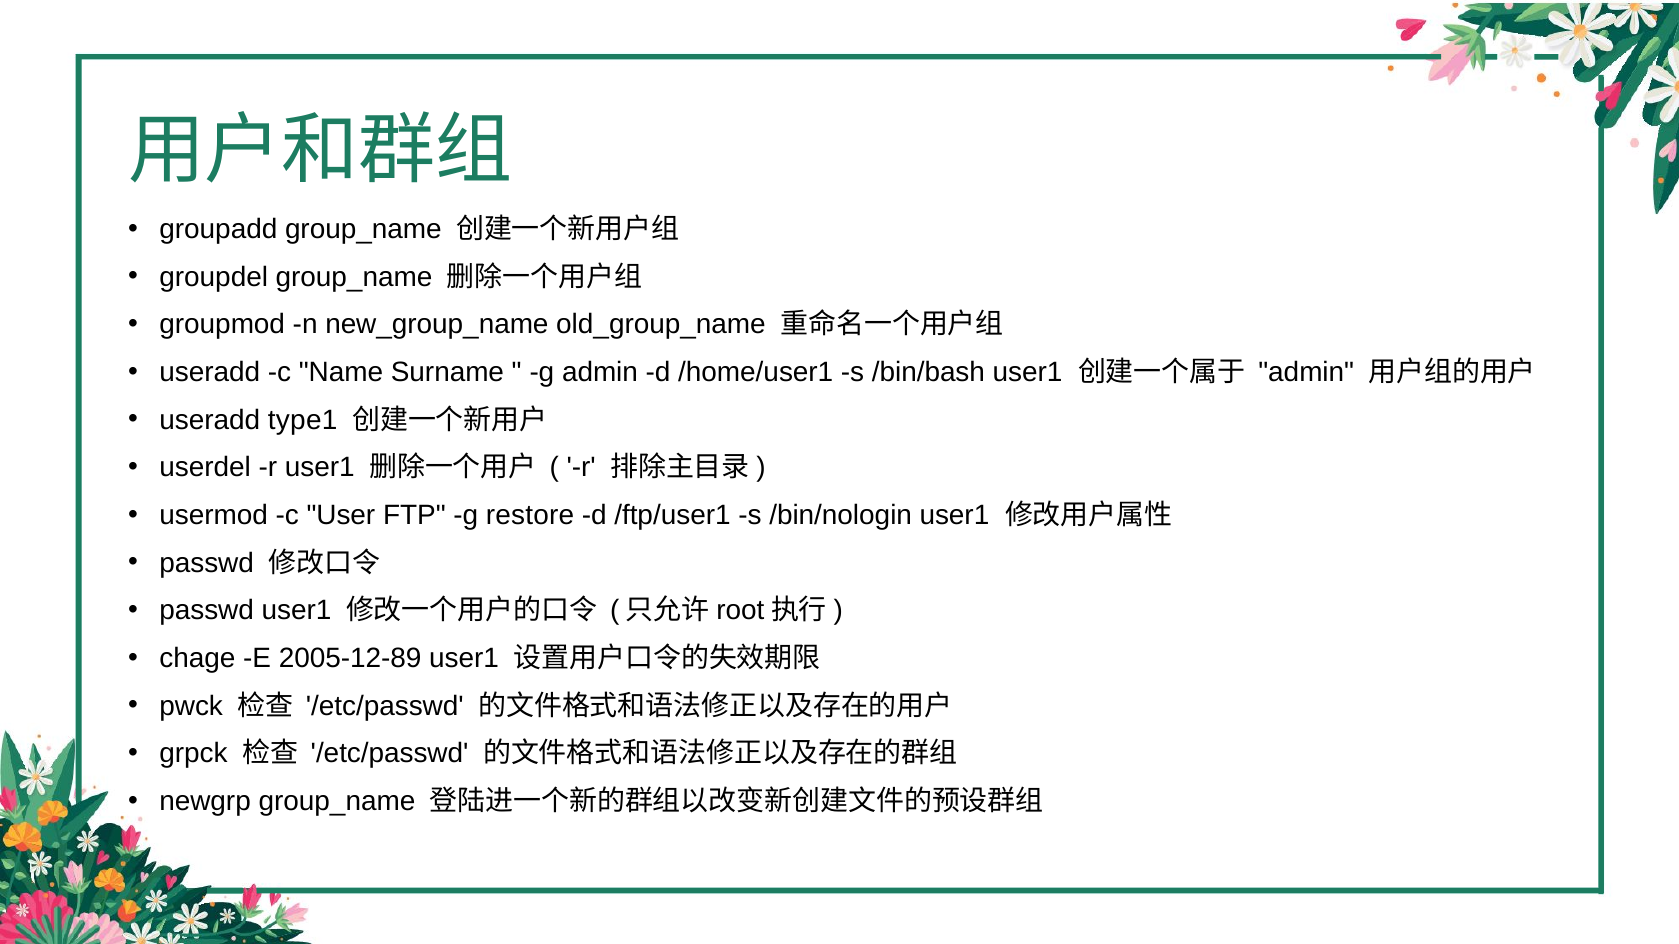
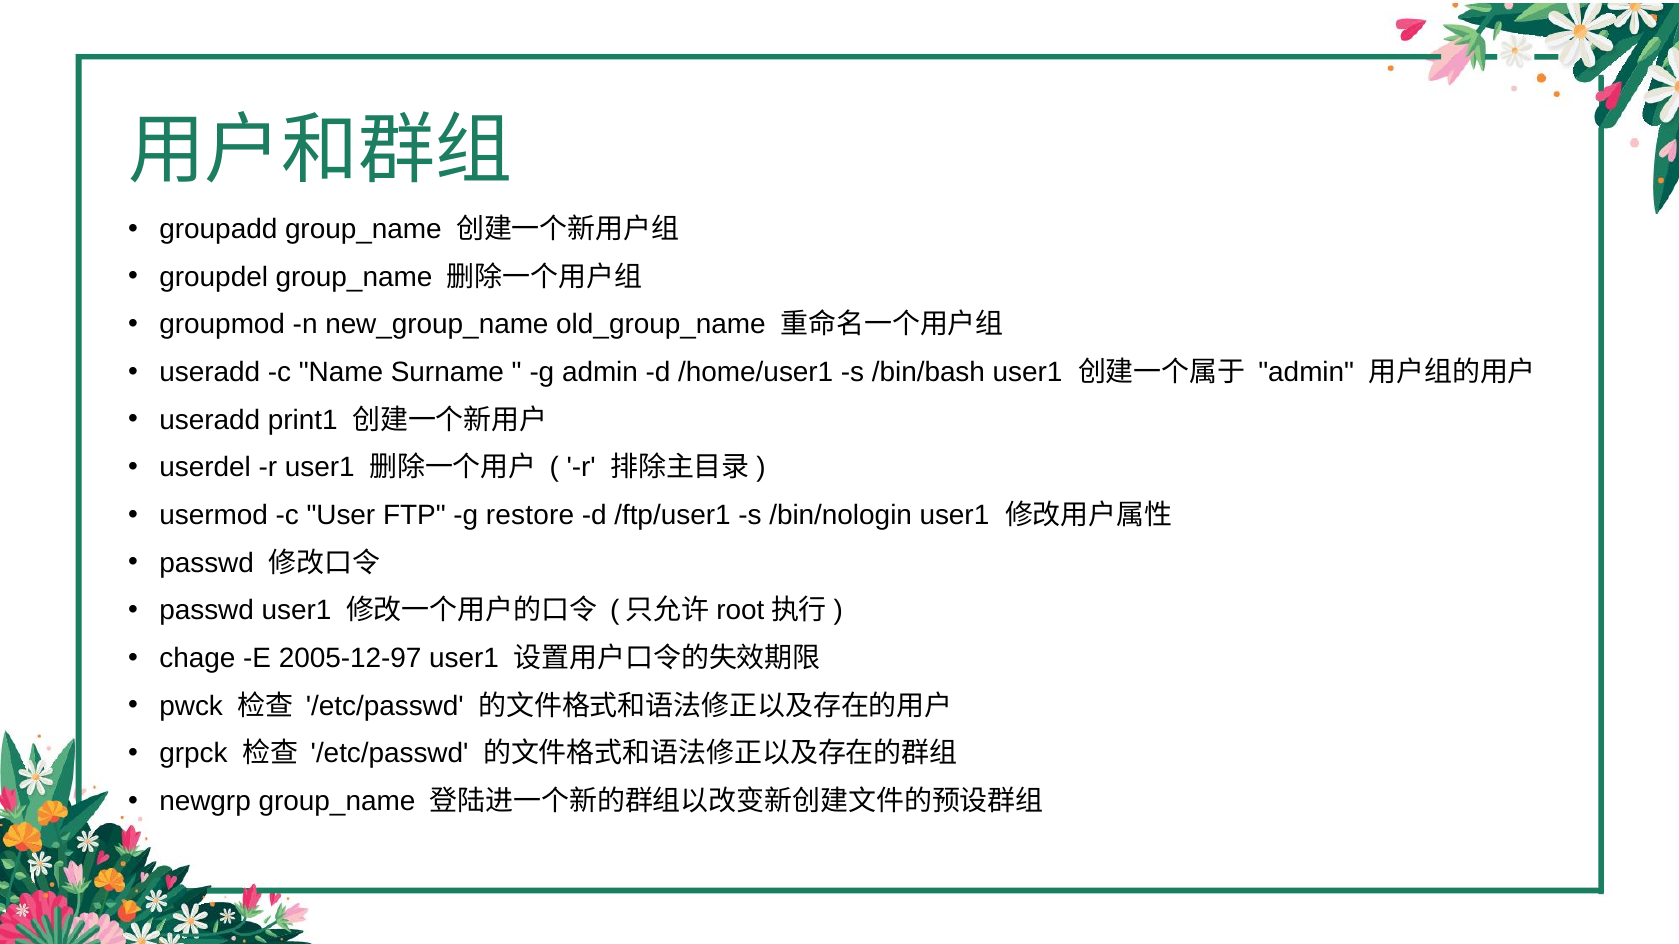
type1: type1 -> print1
2005-12-89: 2005-12-89 -> 2005-12-97
